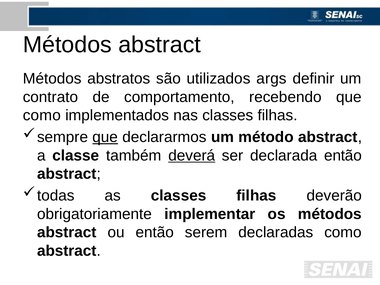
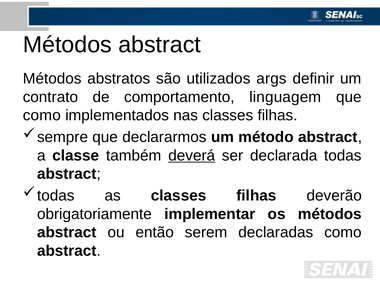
recebendo: recebendo -> linguagem
que at (105, 137) underline: present -> none
declarada então: então -> todas
